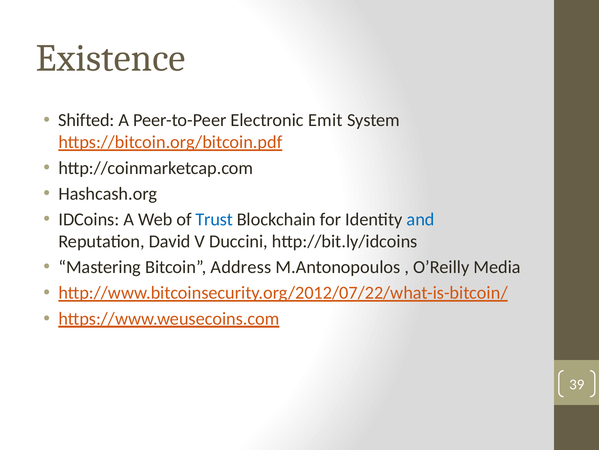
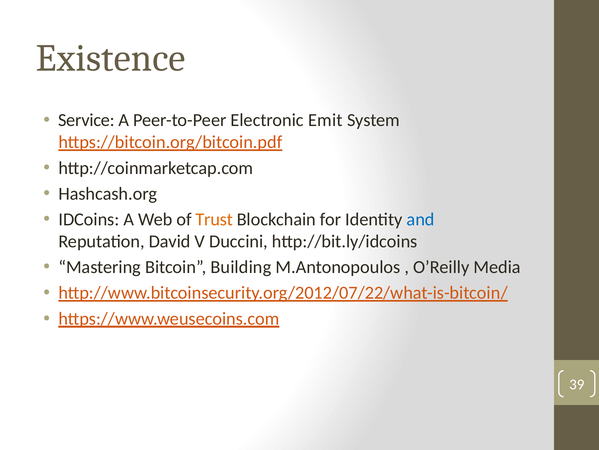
Shifted: Shifted -> Service
Trust colour: blue -> orange
Address: Address -> Building
